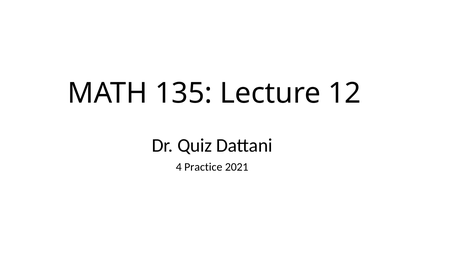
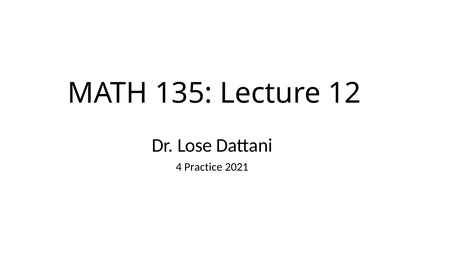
Quiz: Quiz -> Lose
